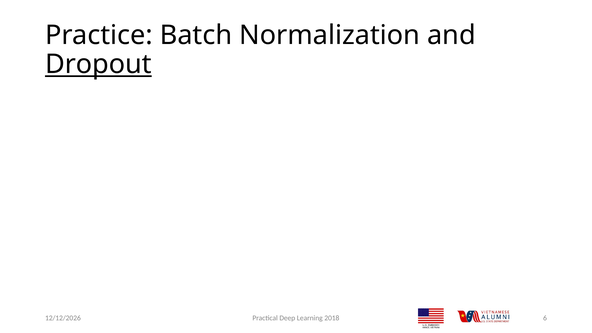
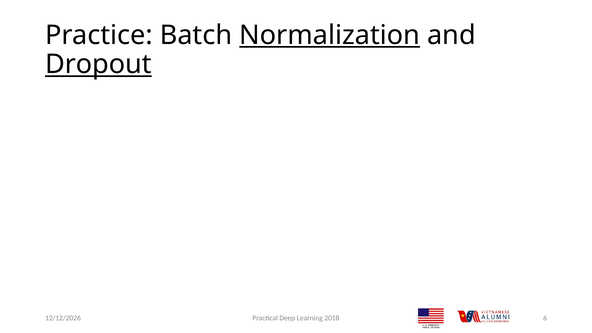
Normalization underline: none -> present
